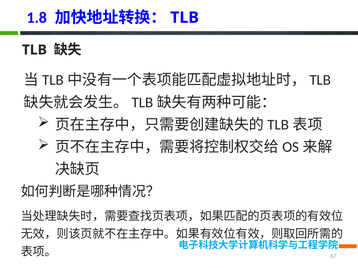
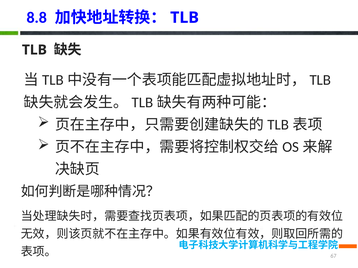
1.8: 1.8 -> 8.8
